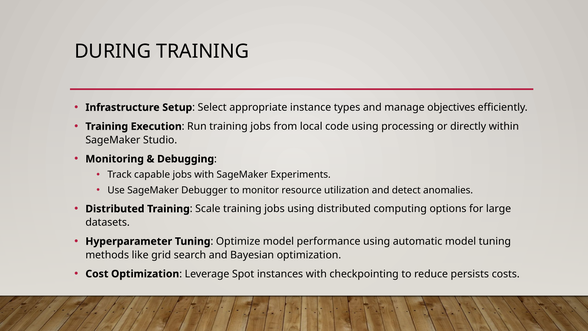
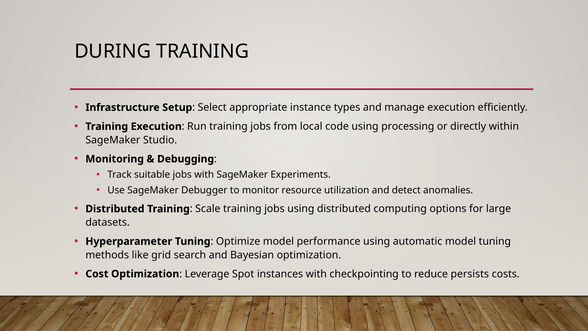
manage objectives: objectives -> execution
capable: capable -> suitable
